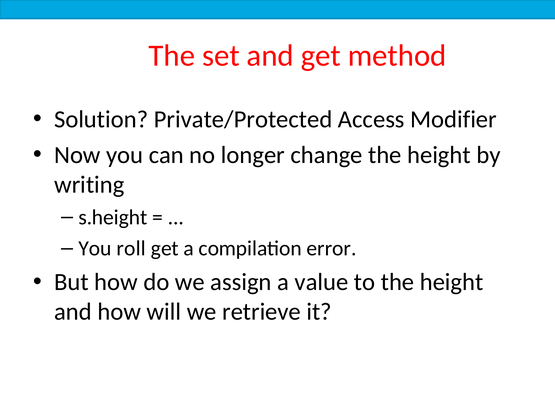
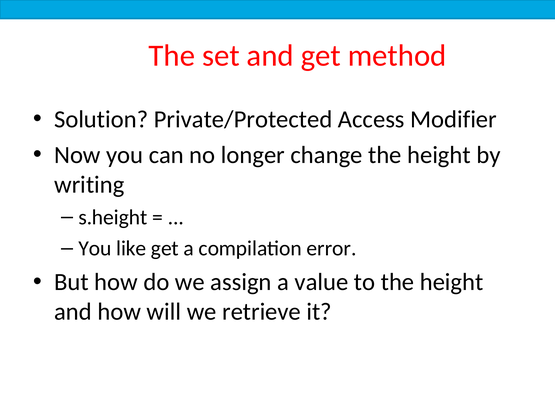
roll: roll -> like
